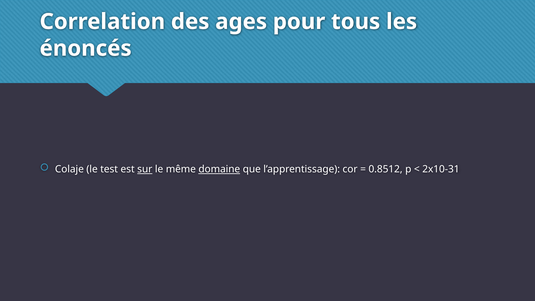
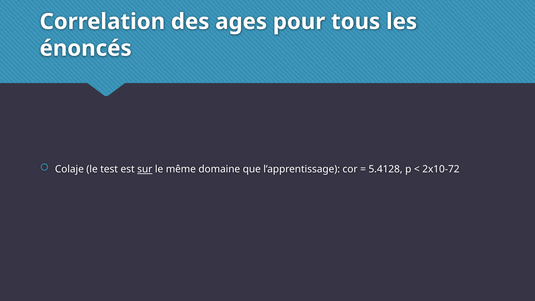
domaine underline: present -> none
0.8512: 0.8512 -> 5.4128
2x10-31: 2x10-31 -> 2x10-72
